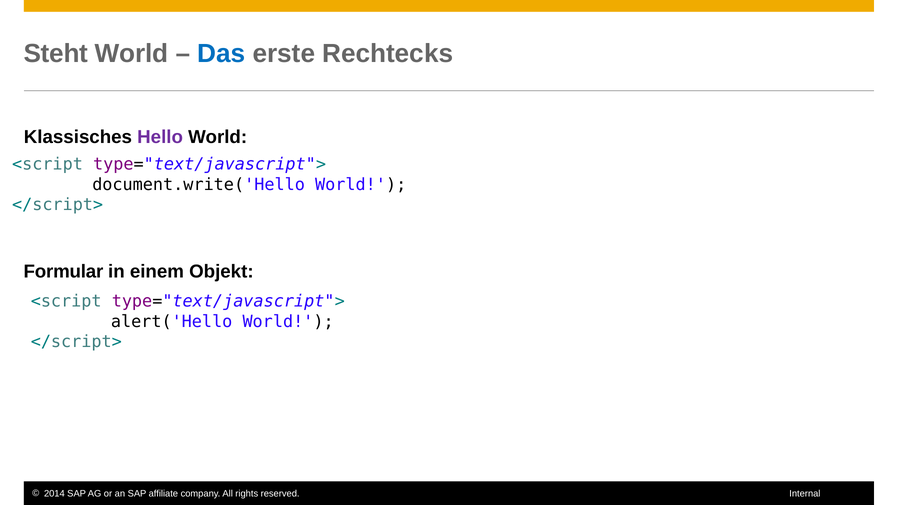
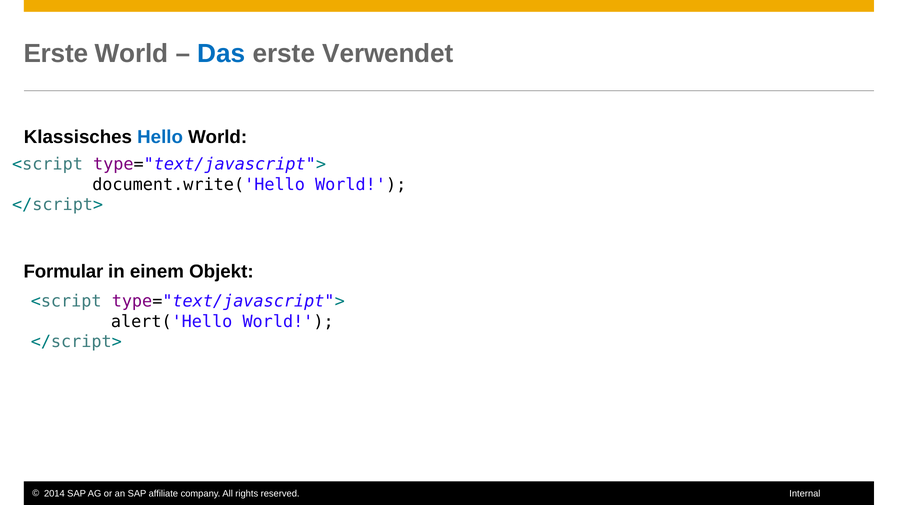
Steht at (56, 53): Steht -> Erste
Rechtecks: Rechtecks -> Verwendet
Hello colour: purple -> blue
